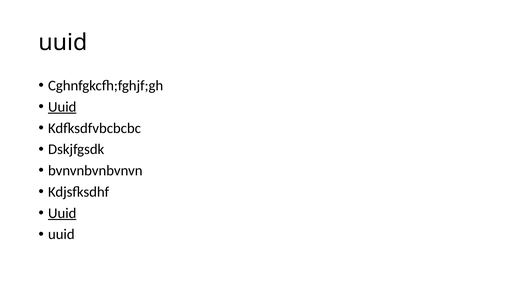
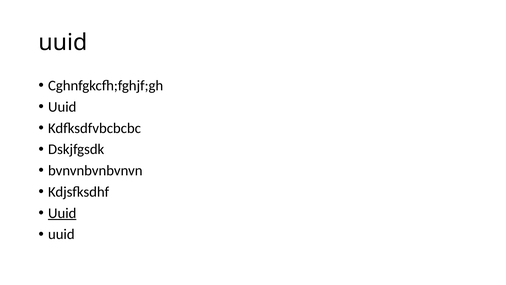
Uuid at (62, 107) underline: present -> none
